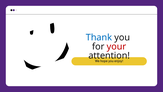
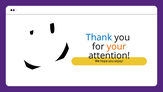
your colour: red -> orange
